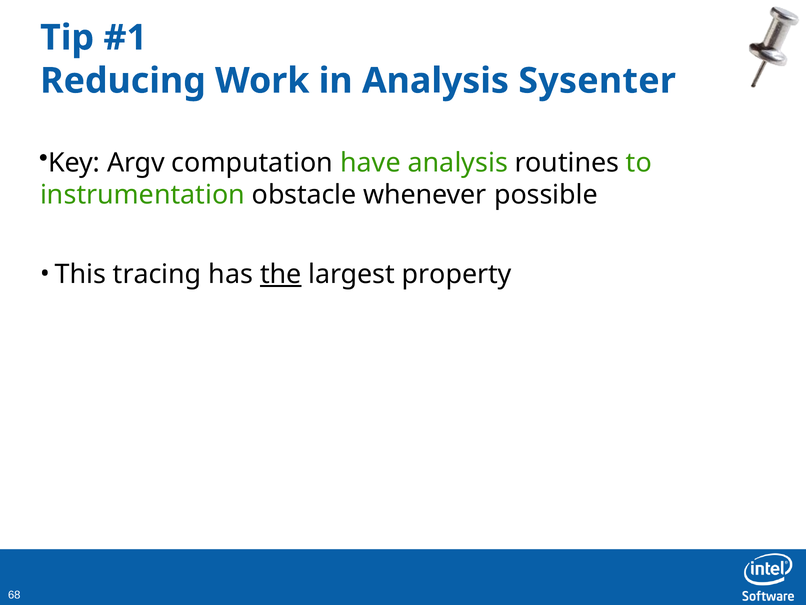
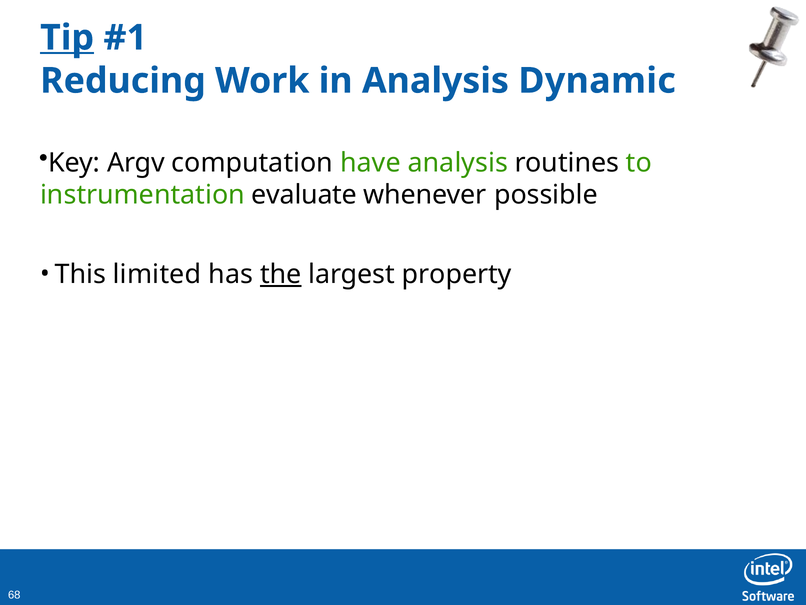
Tip underline: none -> present
Sysenter: Sysenter -> Dynamic
obstacle: obstacle -> evaluate
tracing: tracing -> limited
